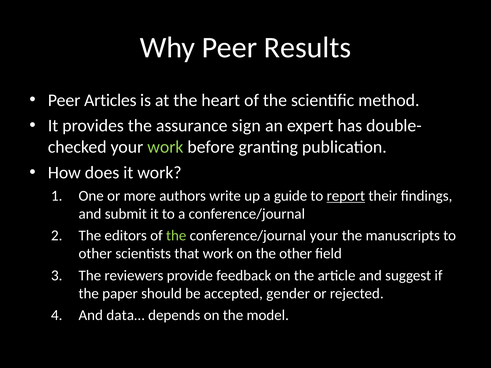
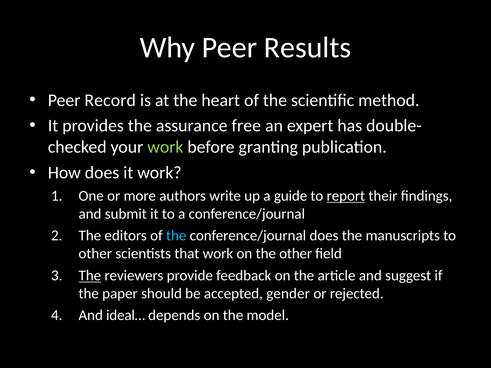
Articles: Articles -> Record
sign: sign -> free
the at (176, 236) colour: light green -> light blue
conference/journal your: your -> does
The at (90, 276) underline: none -> present
data…: data… -> ideal…
